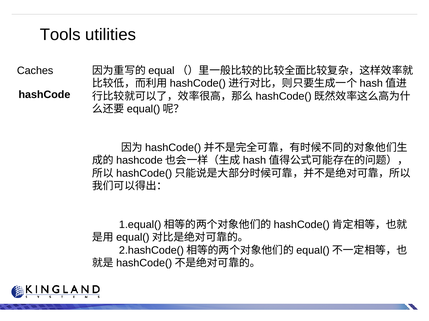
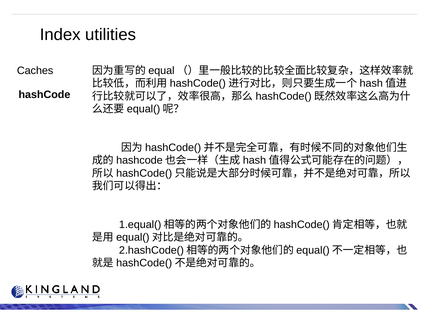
Tools: Tools -> Index
